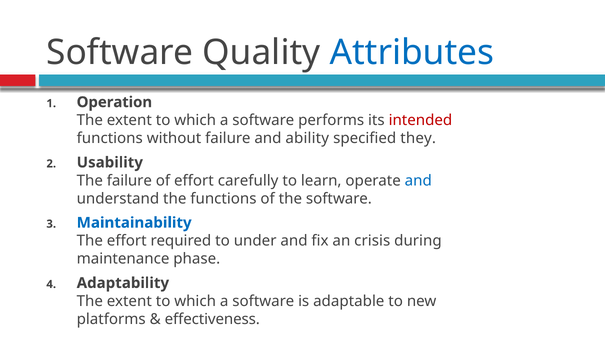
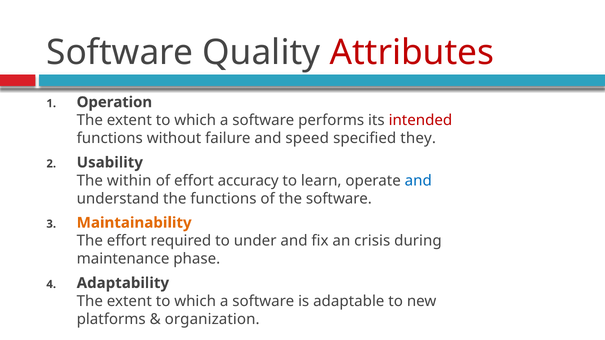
Attributes colour: blue -> red
ability: ability -> speed
The failure: failure -> within
carefully: carefully -> accuracy
Maintainability colour: blue -> orange
effectiveness: effectiveness -> organization
